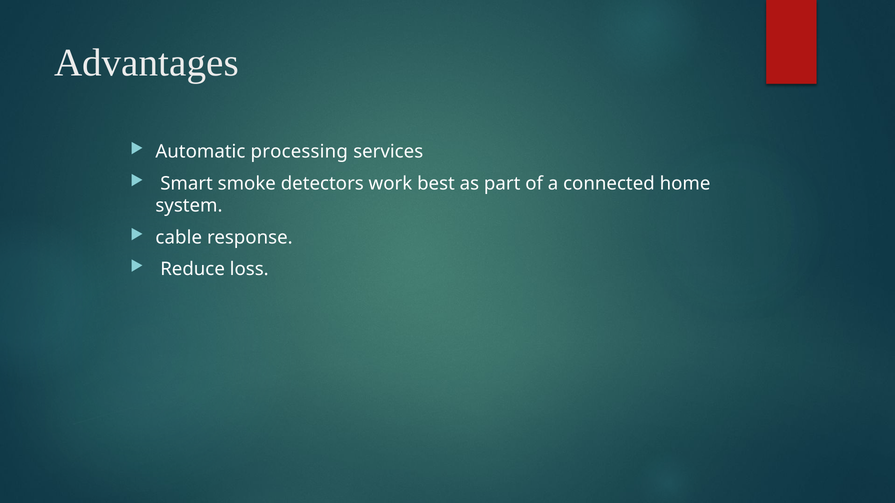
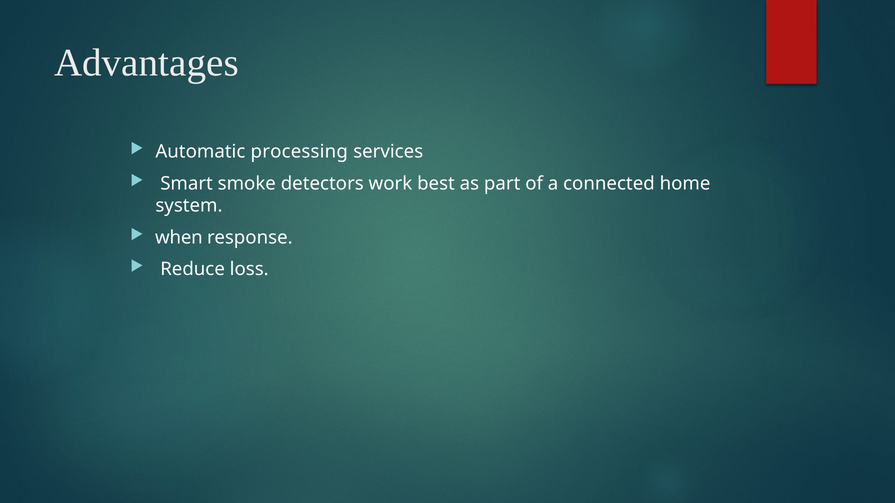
cable: cable -> when
